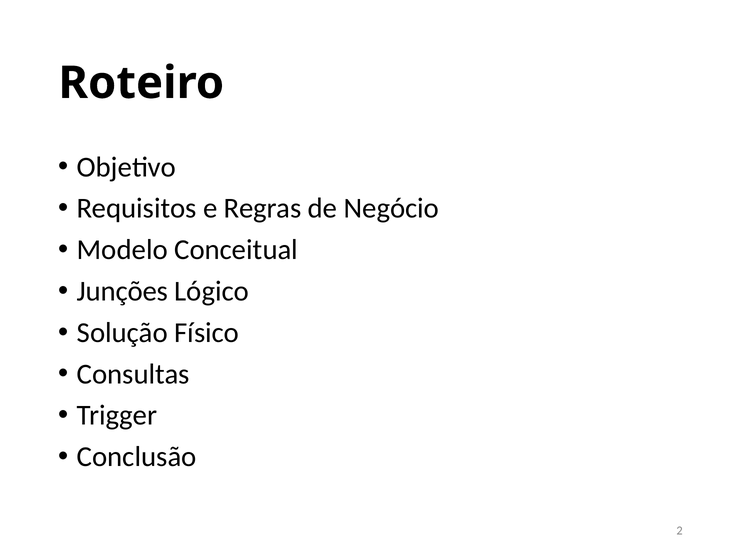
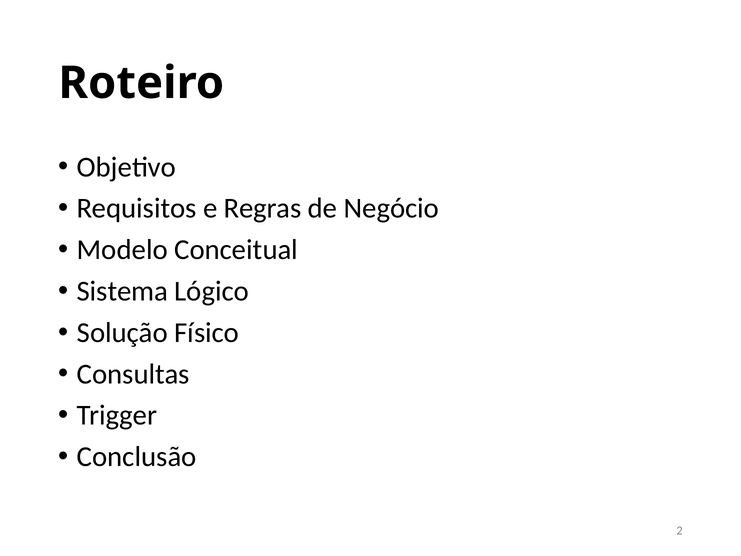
Junções: Junções -> Sistema
